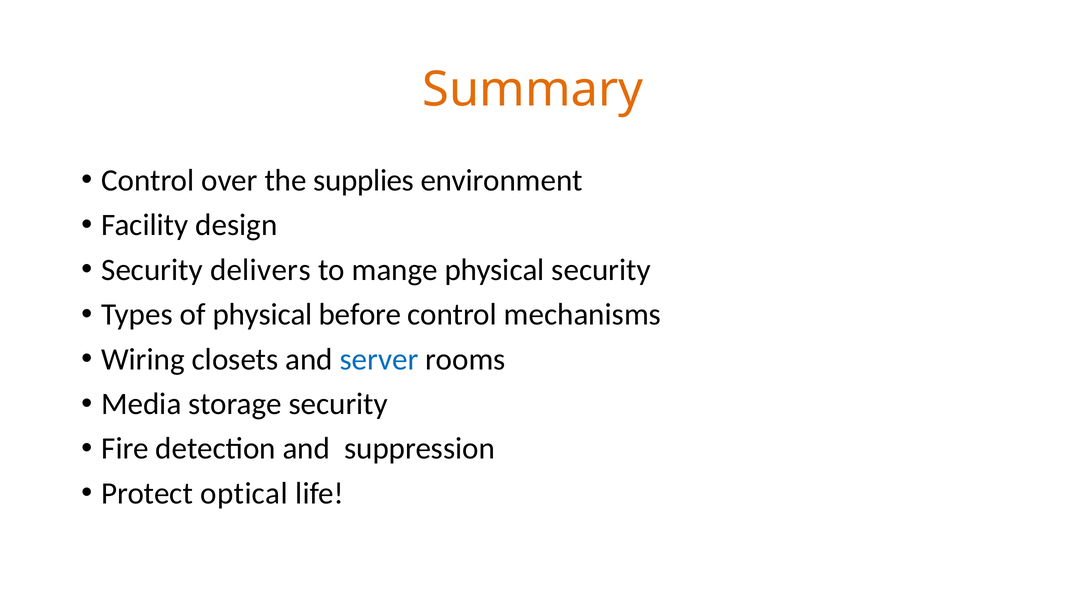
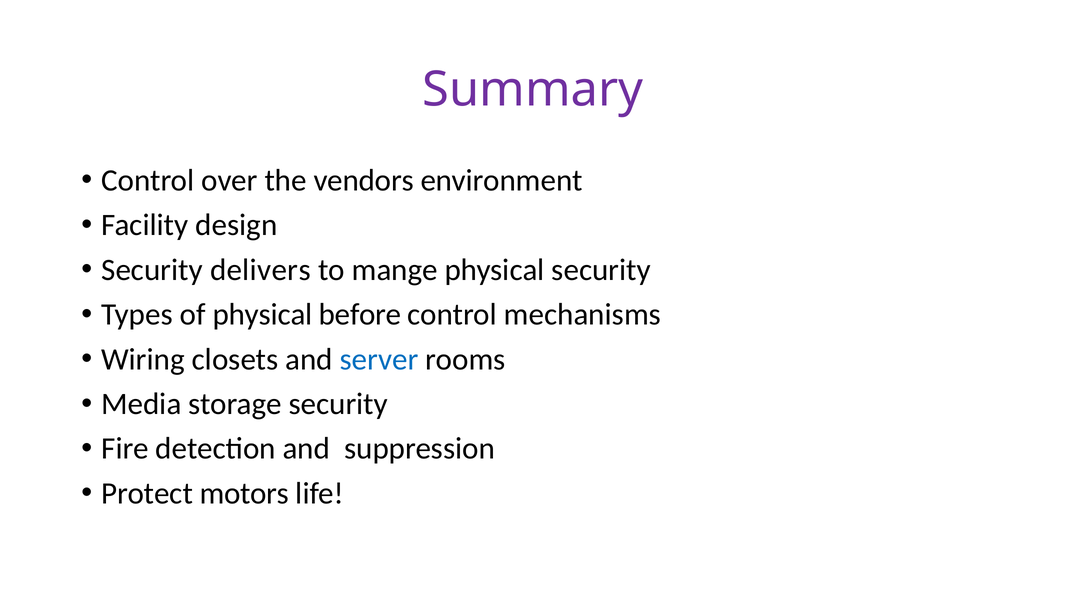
Summary colour: orange -> purple
supplies: supplies -> vendors
optical: optical -> motors
